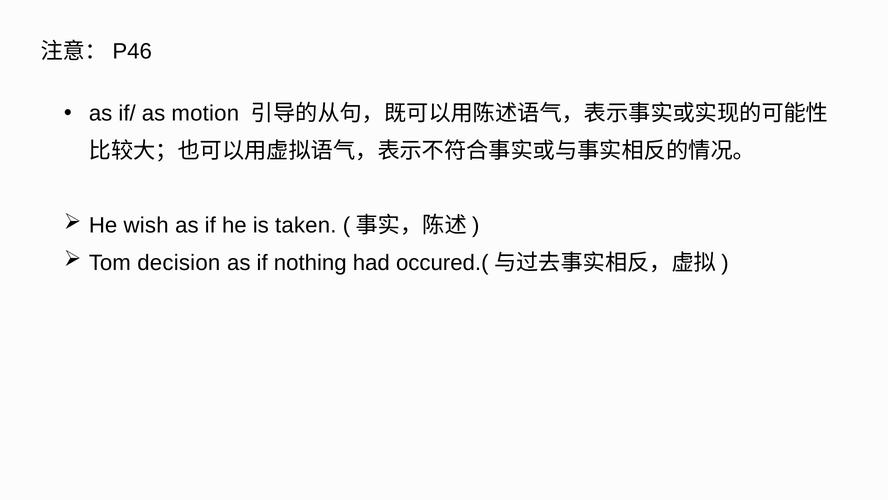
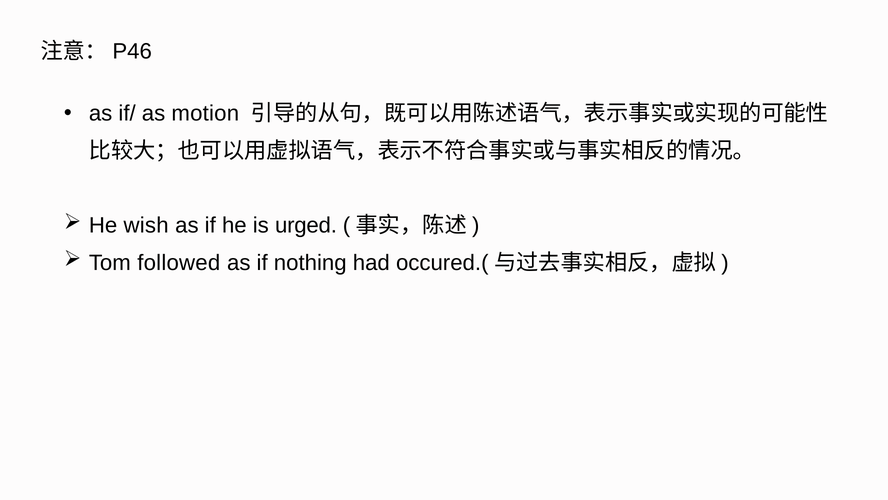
taken: taken -> urged
decision: decision -> followed
